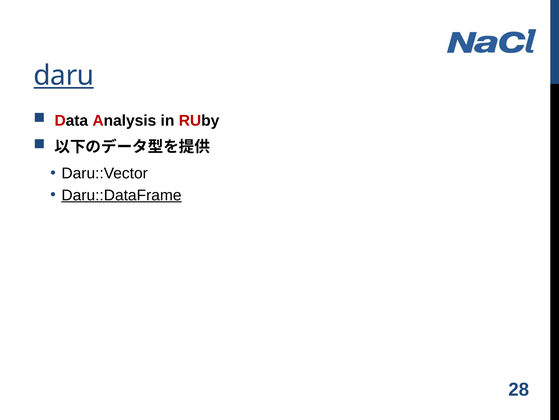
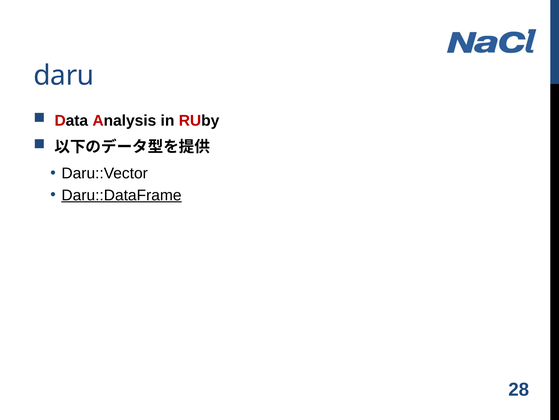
daru underline: present -> none
